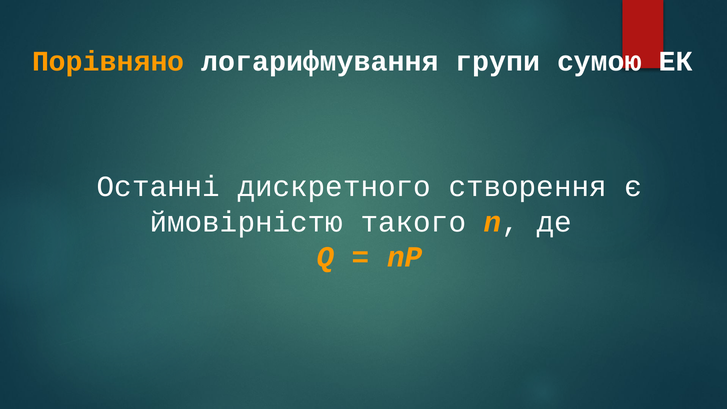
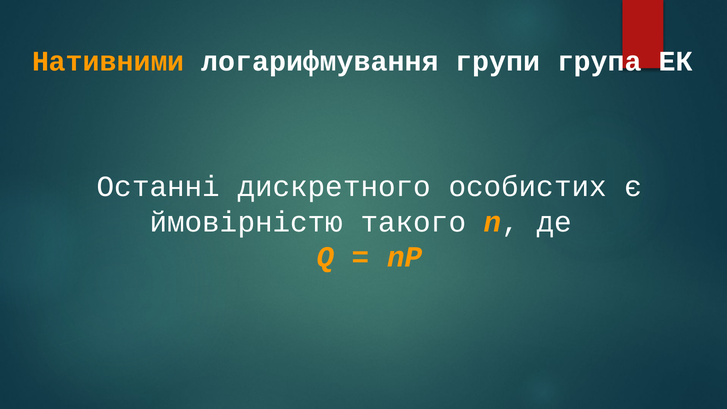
Порівняно: Порівняно -> Нативними
сумою: сумою -> група
створення: створення -> особистих
